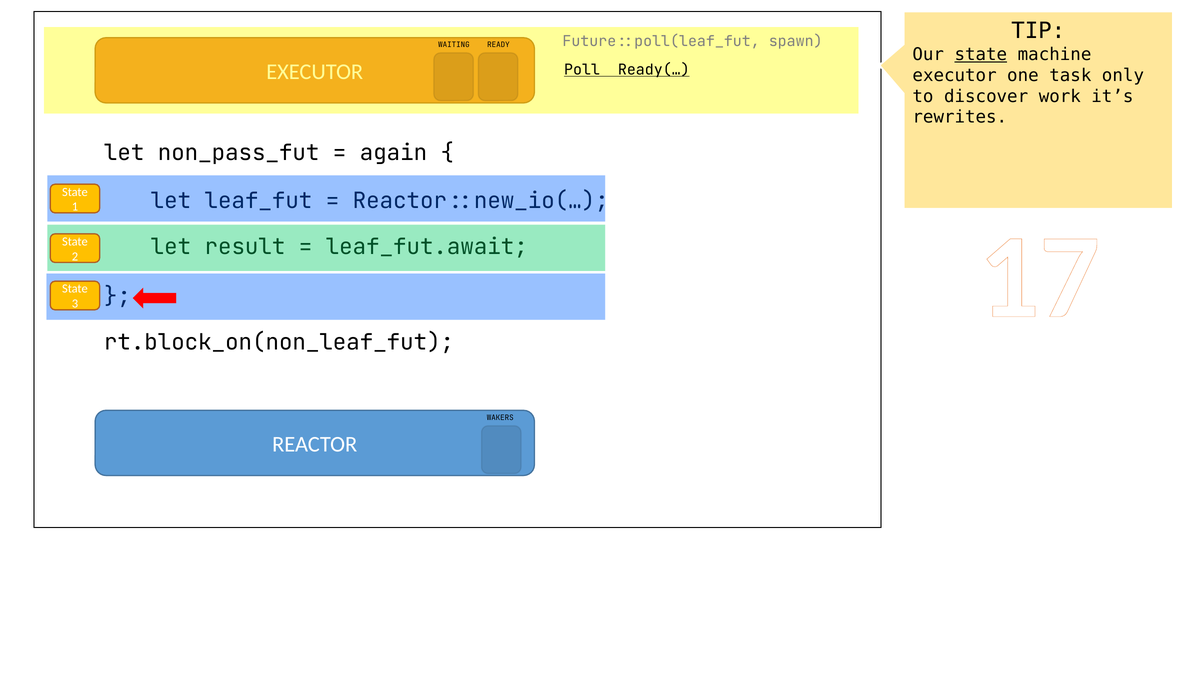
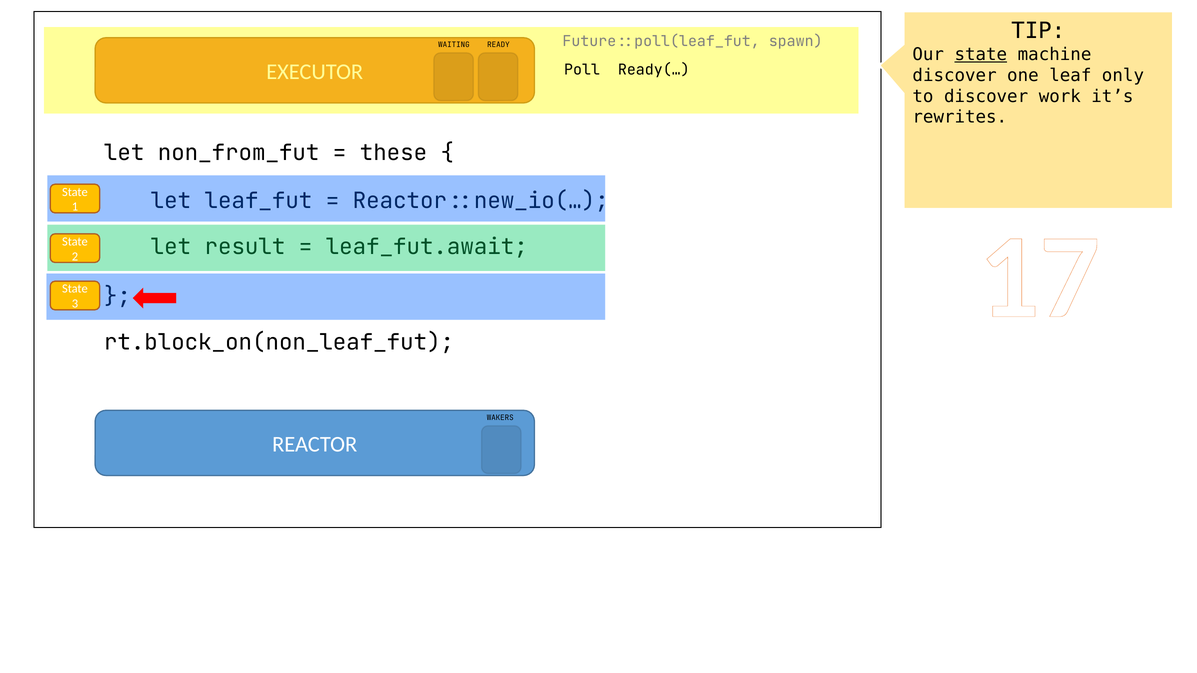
Poll::Ready(… underline: present -> none
executor at (955, 75): executor -> discover
task: task -> leaf
non_pass_fut: non_pass_fut -> non_from_fut
again: again -> these
